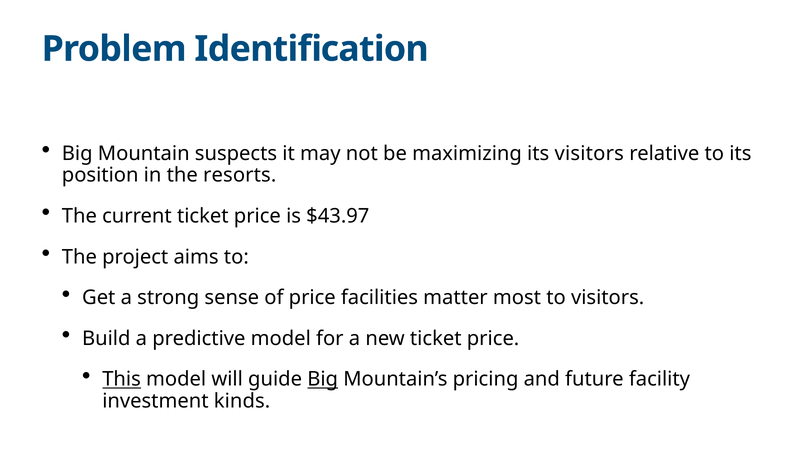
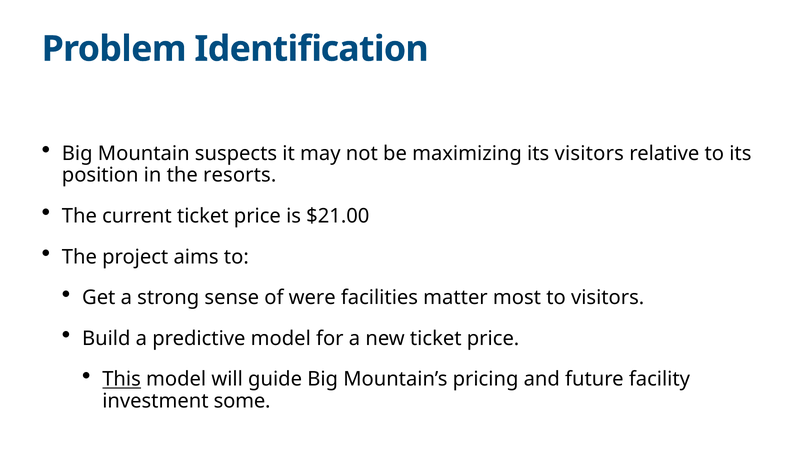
$43.97: $43.97 -> $21.00
of price: price -> were
Big at (323, 379) underline: present -> none
kinds: kinds -> some
